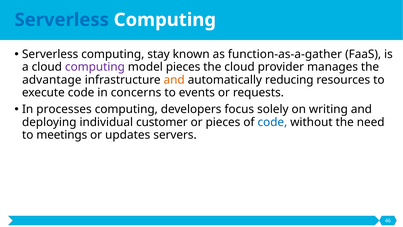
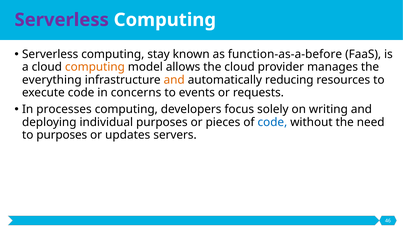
Serverless at (62, 20) colour: blue -> purple
function-as-a-gather: function-as-a-gather -> function-as-a-before
computing at (95, 67) colour: purple -> orange
model pieces: pieces -> allows
advantage: advantage -> everything
individual customer: customer -> purposes
to meetings: meetings -> purposes
